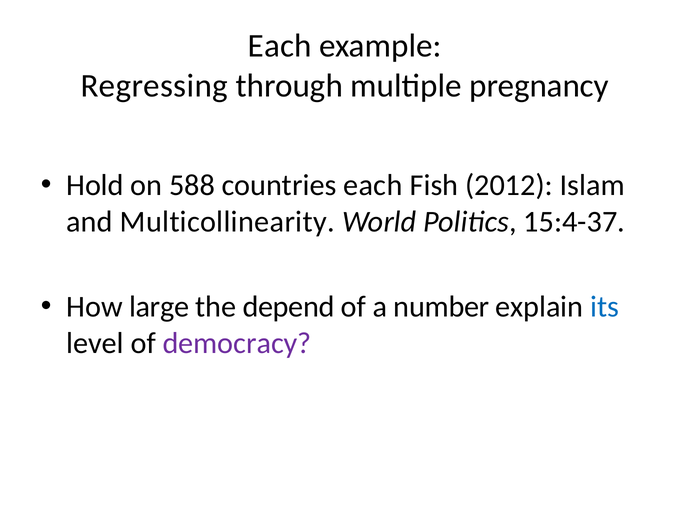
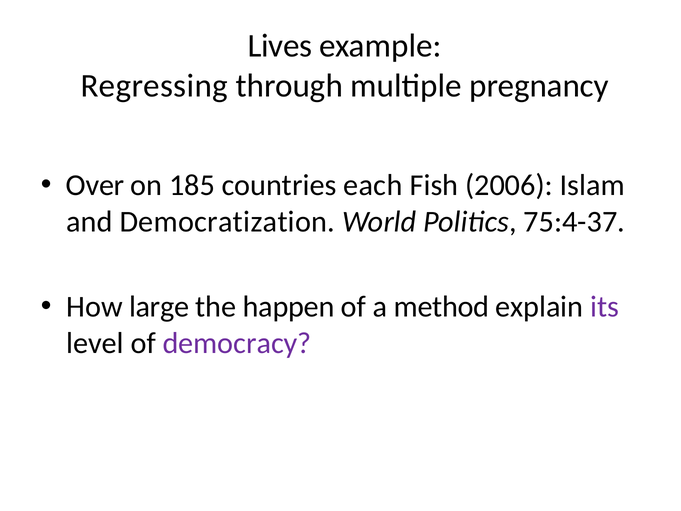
Each at (280, 46): Each -> Lives
Hold: Hold -> Over
588: 588 -> 185
2012: 2012 -> 2006
Multicollinearity: Multicollinearity -> Democratization
15:4-37: 15:4-37 -> 75:4-37
depend: depend -> happen
number: number -> method
its colour: blue -> purple
